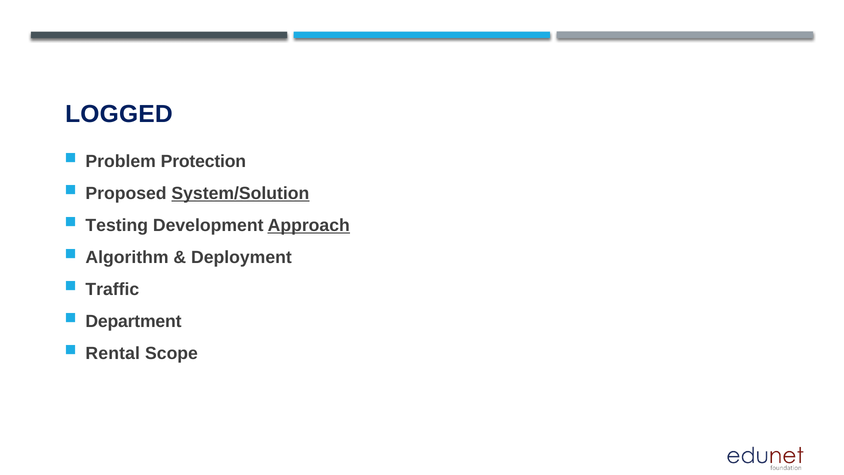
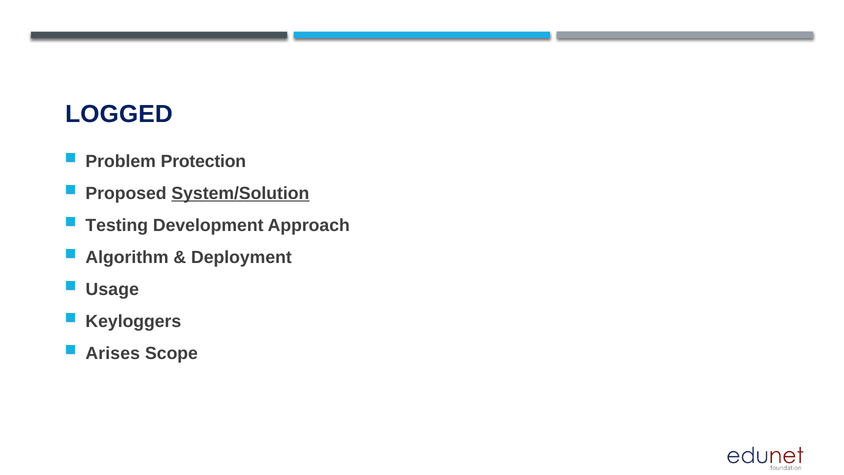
Approach underline: present -> none
Traffic: Traffic -> Usage
Department: Department -> Keyloggers
Rental: Rental -> Arises
